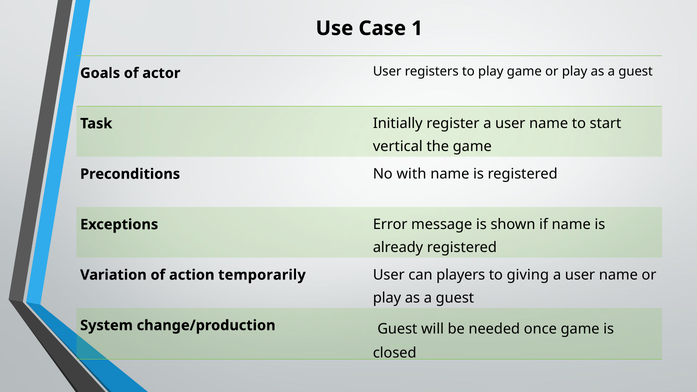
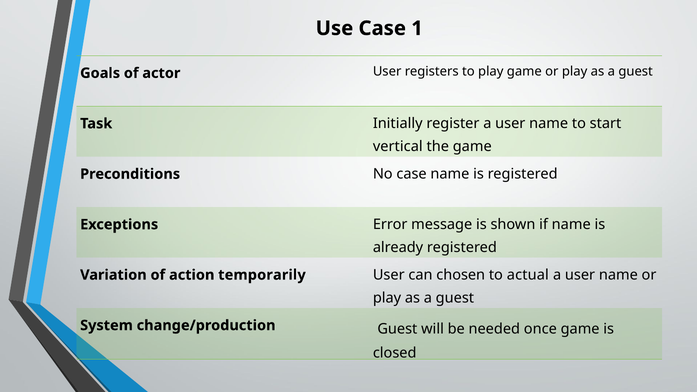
No with: with -> case
players: players -> chosen
giving: giving -> actual
